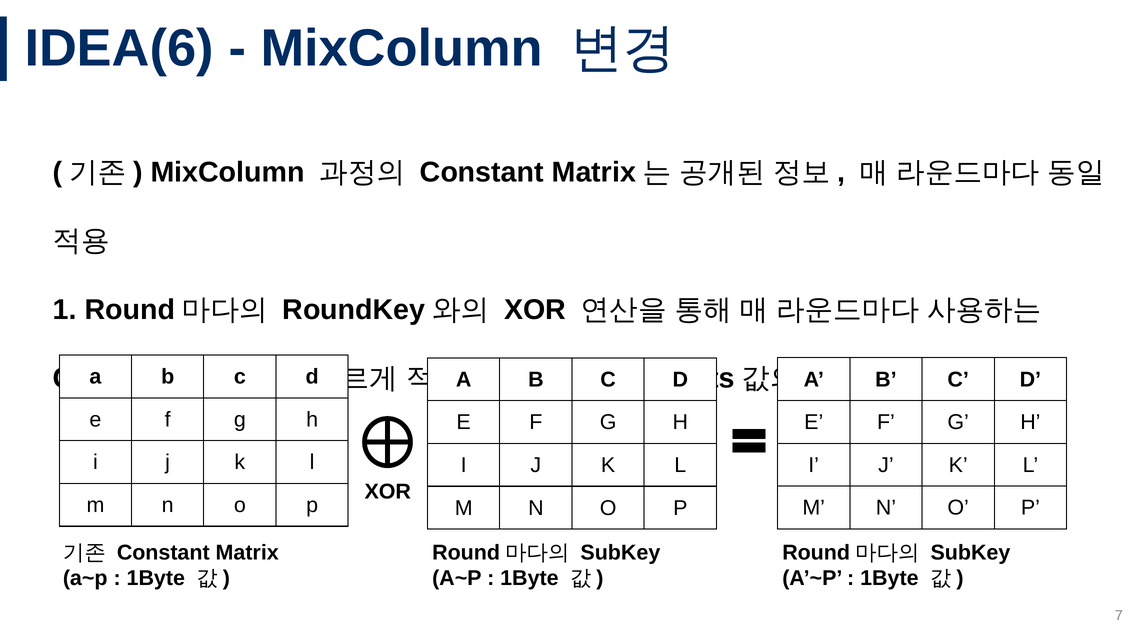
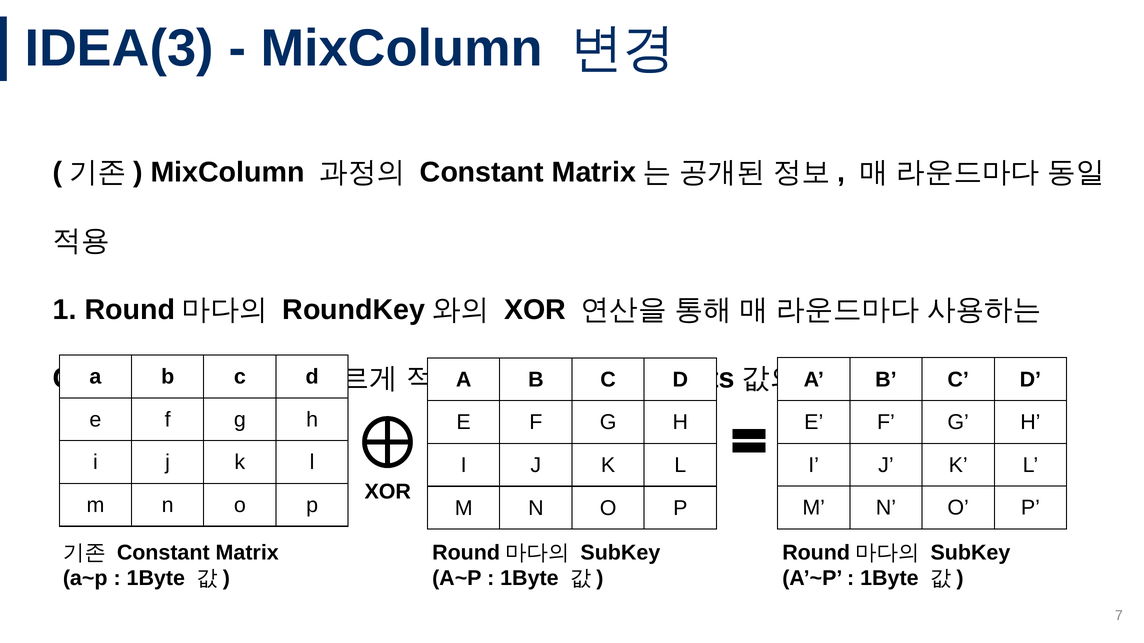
IDEA(6: IDEA(6 -> IDEA(3
